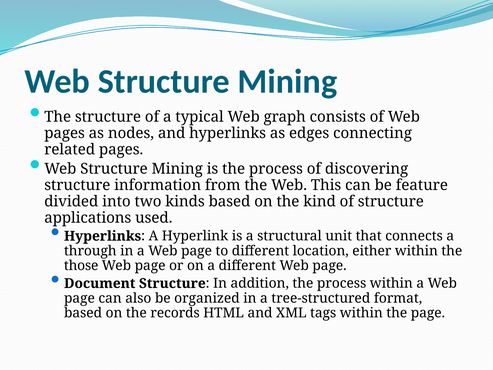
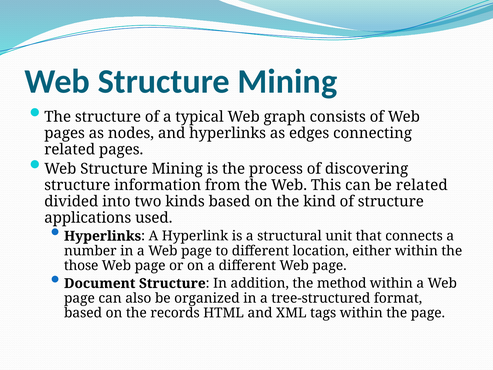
be feature: feature -> related
through: through -> number
addition the process: process -> method
